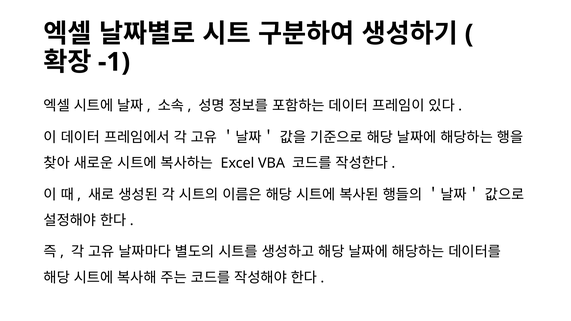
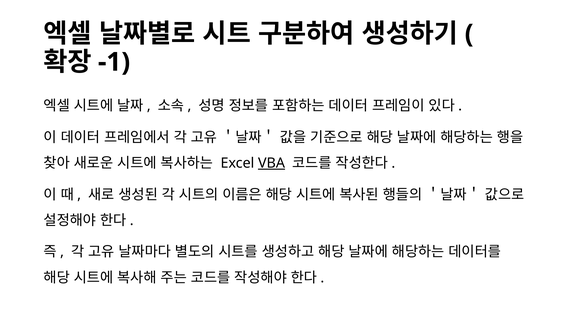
VBA underline: none -> present
